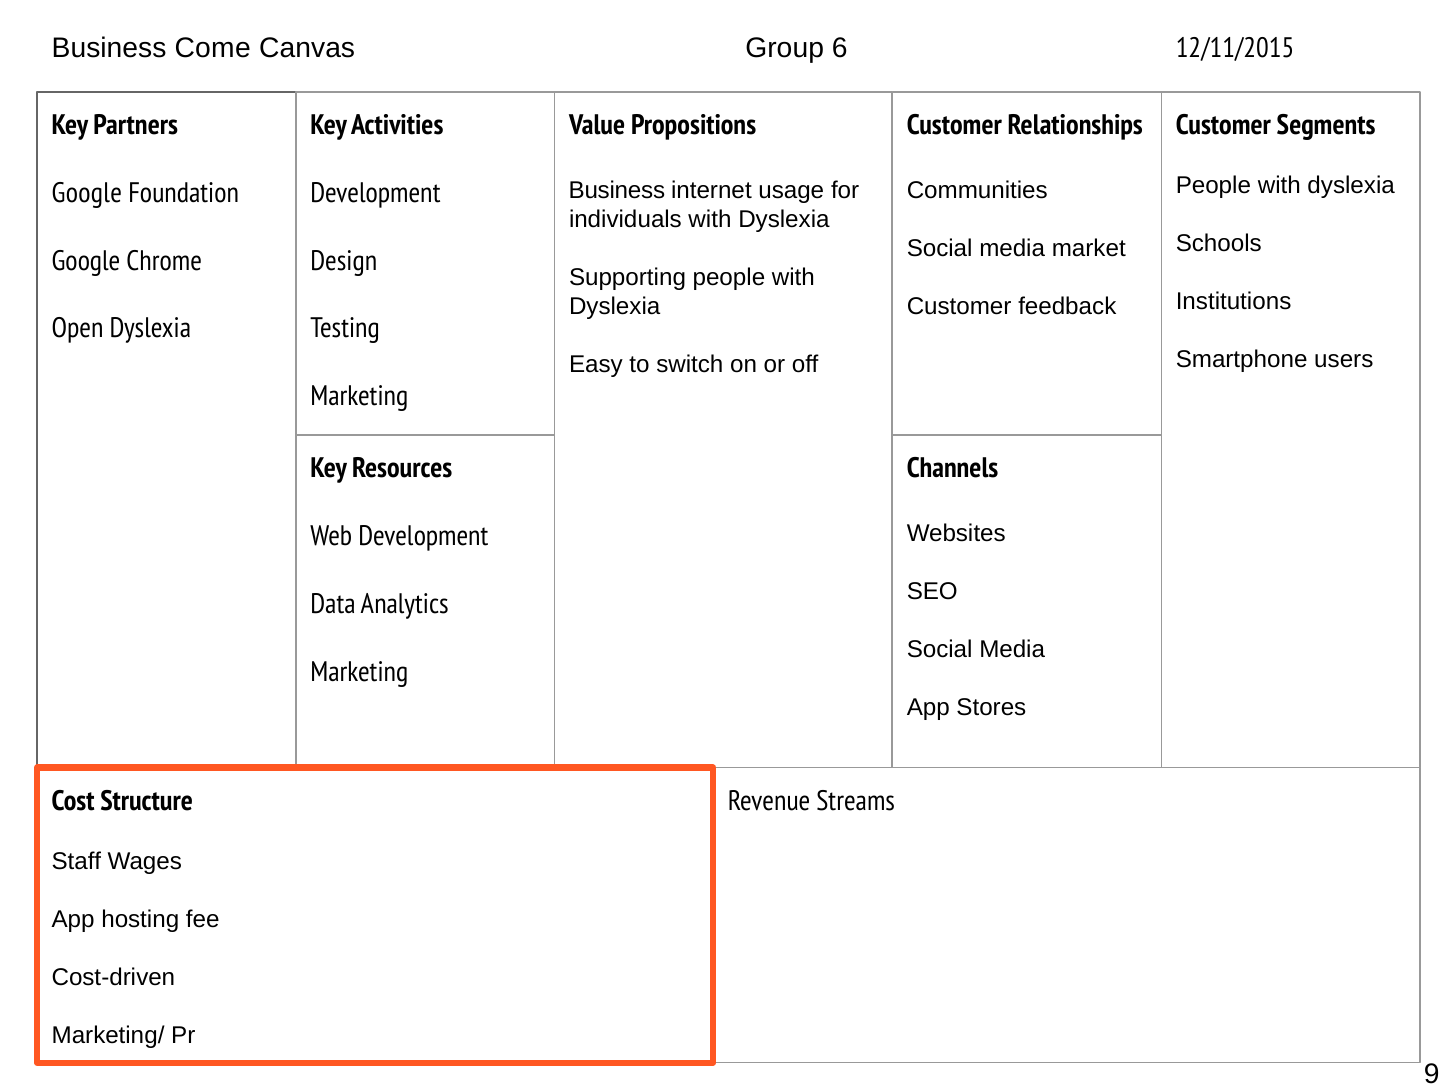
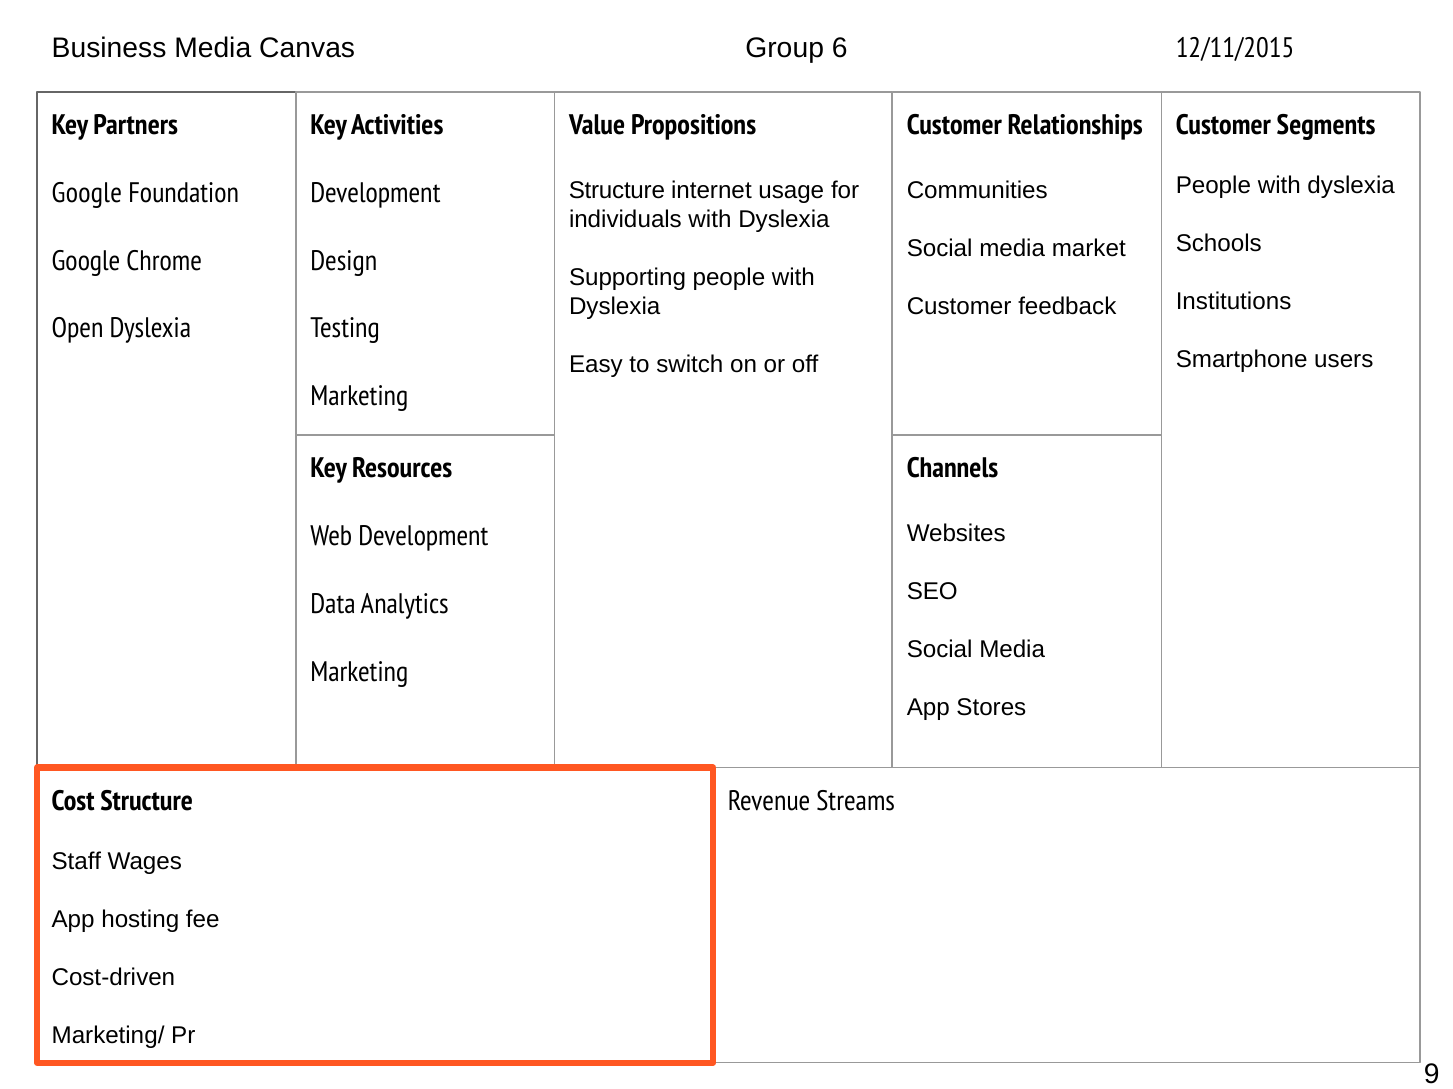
Business Come: Come -> Media
Business at (617, 190): Business -> Structure
